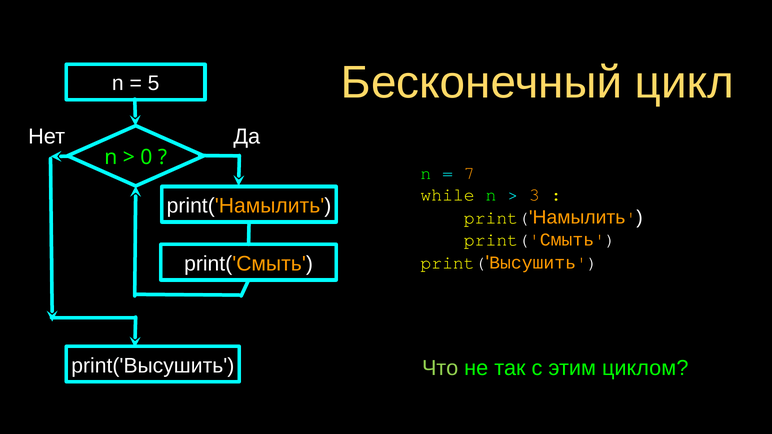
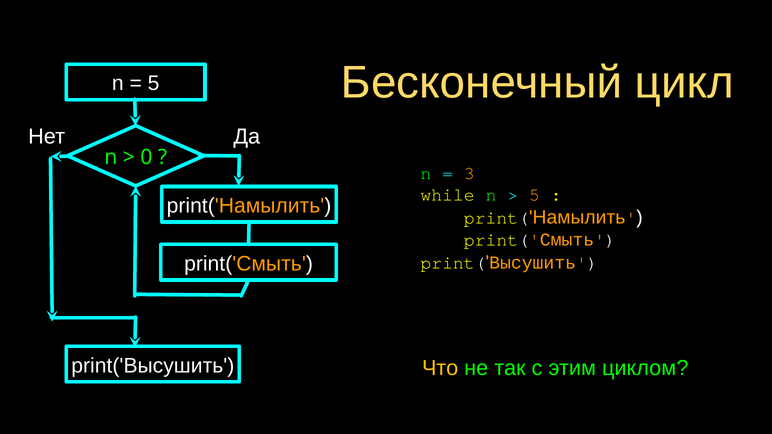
7: 7 -> 3
3 at (534, 195): 3 -> 5
Что colour: light green -> yellow
